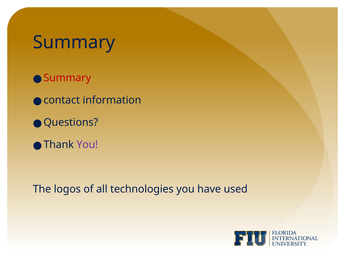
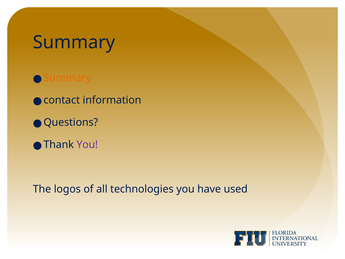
Summary at (67, 78) colour: red -> orange
